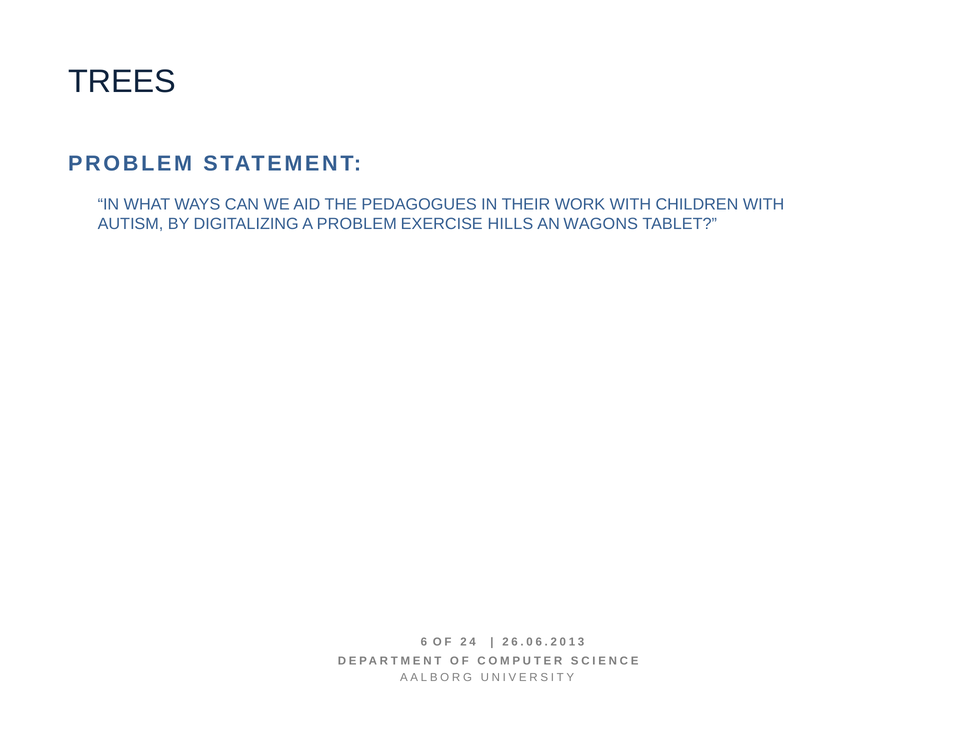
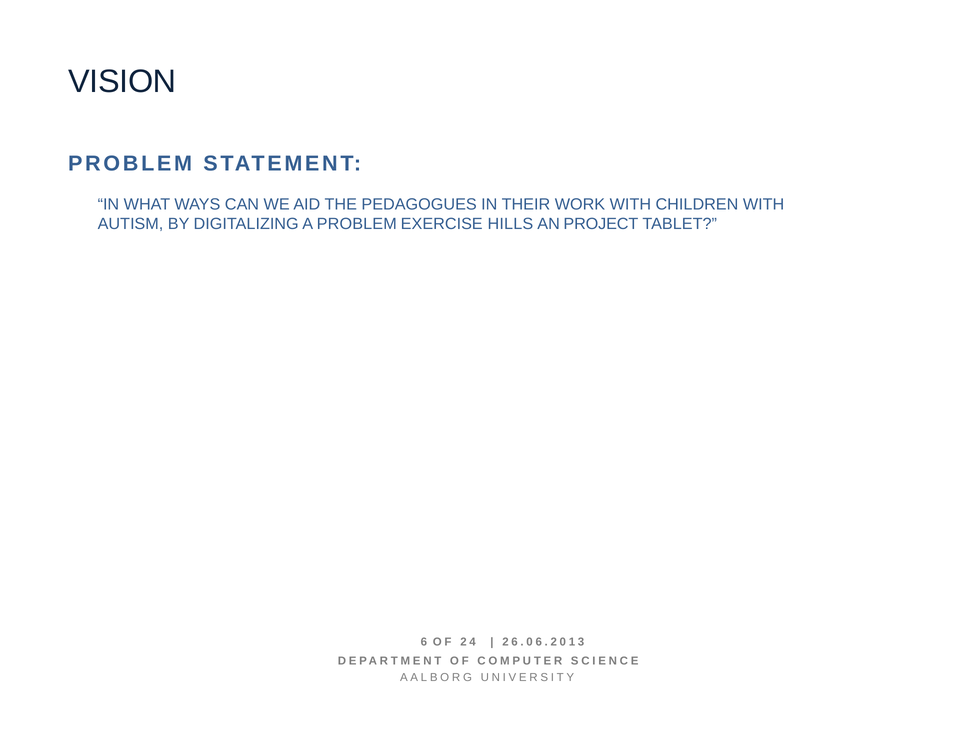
TREES: TREES -> VISION
WAGONS: WAGONS -> PROJECT
